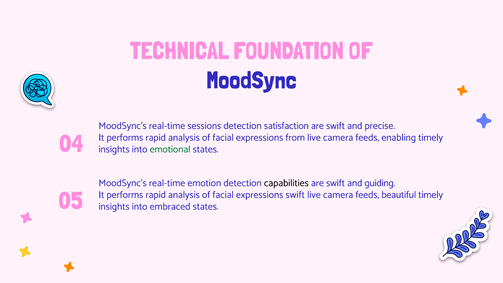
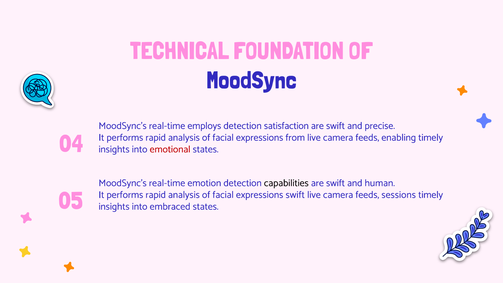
sessions: sessions -> employs
emotional colour: green -> red
guiding: guiding -> human
beautiful: beautiful -> sessions
